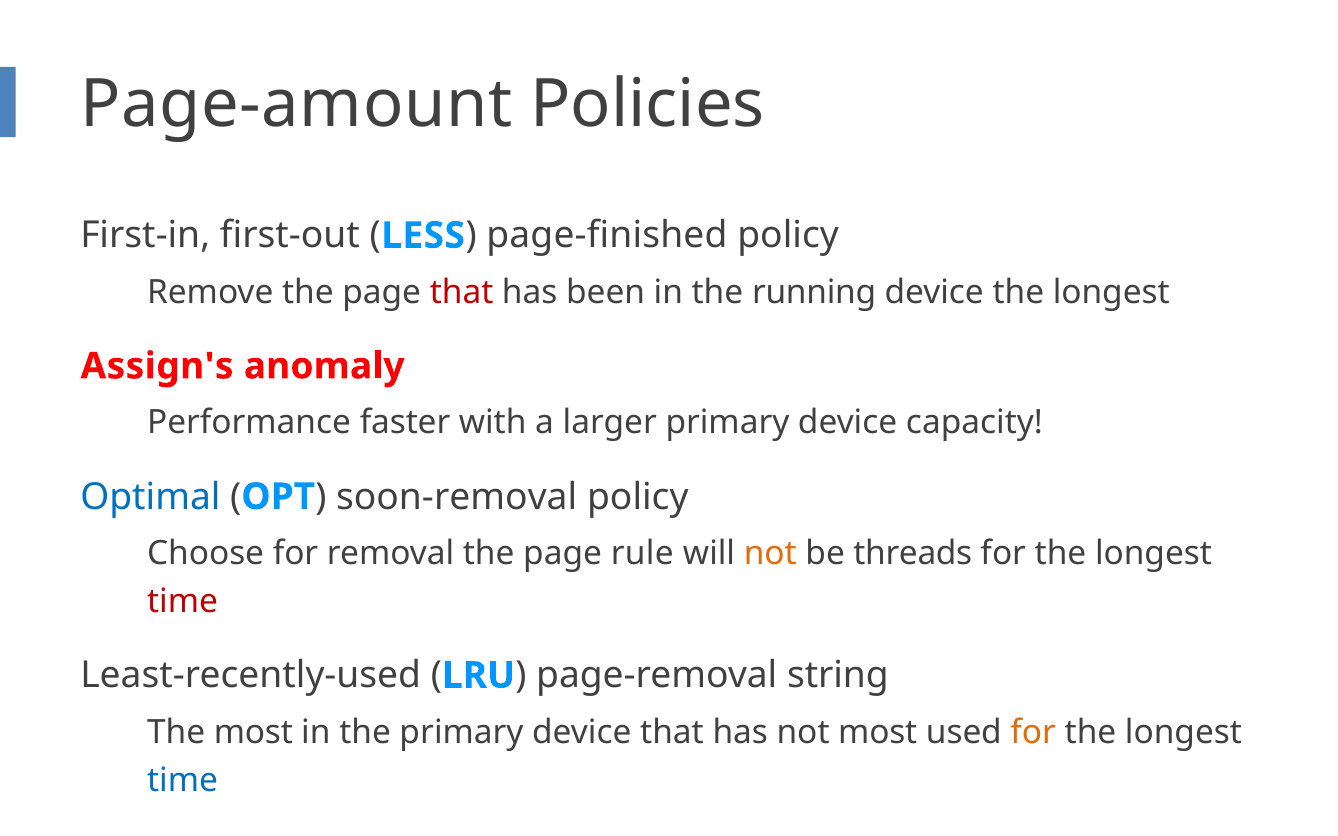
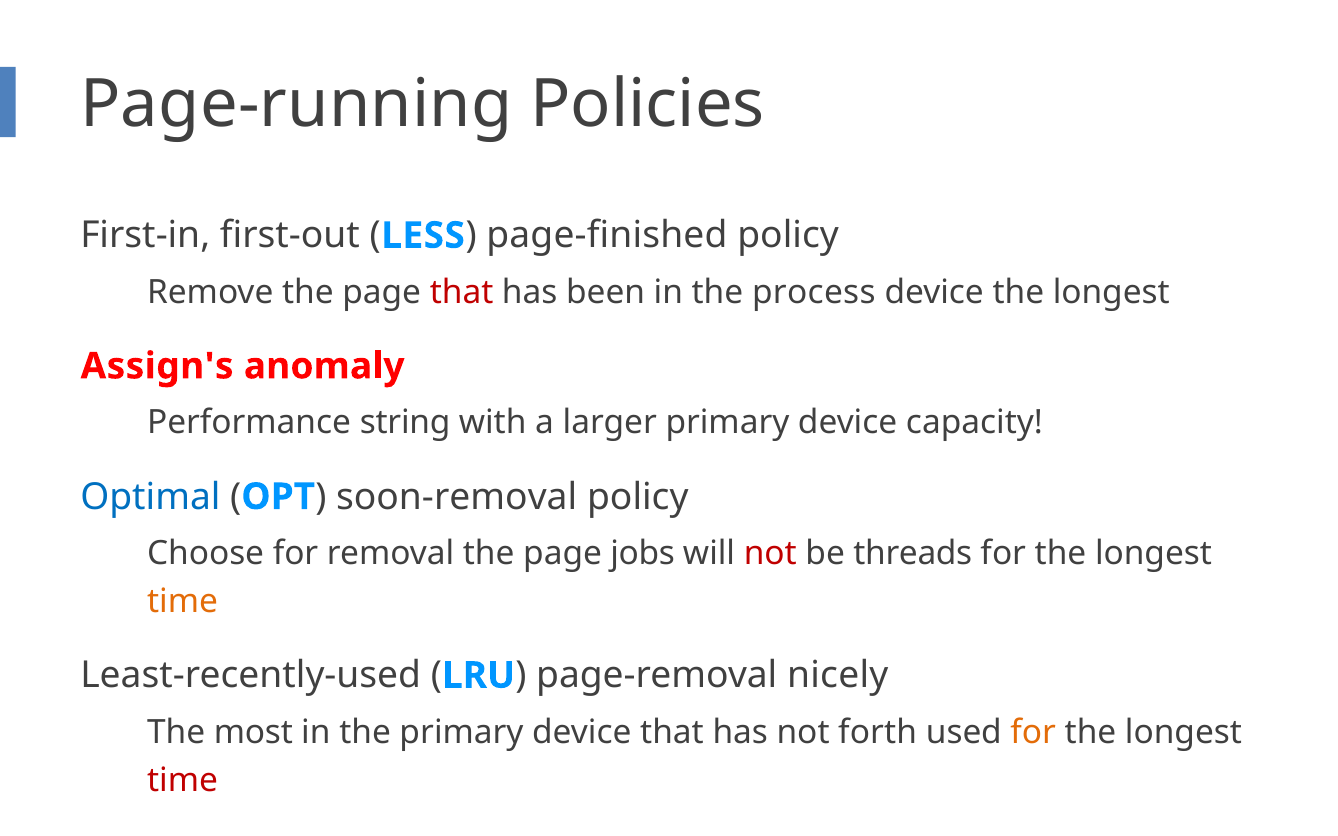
Page-amount: Page-amount -> Page-running
running: running -> process
faster: faster -> string
rule: rule -> jobs
not at (770, 554) colour: orange -> red
time at (183, 602) colour: red -> orange
string: string -> nicely
not most: most -> forth
time at (183, 781) colour: blue -> red
